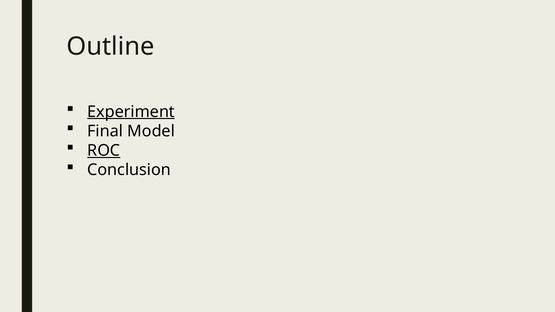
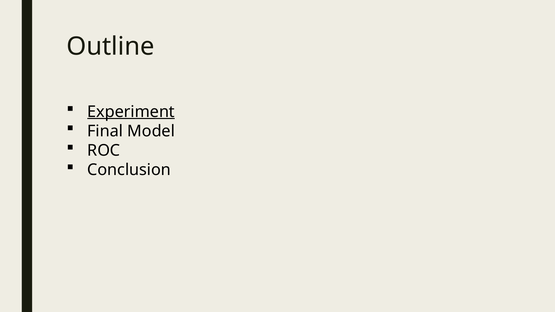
ROC underline: present -> none
